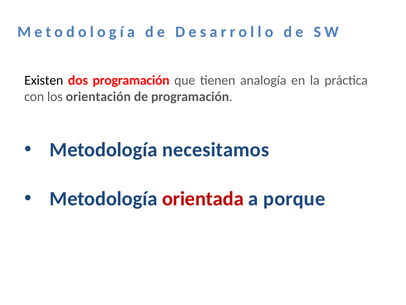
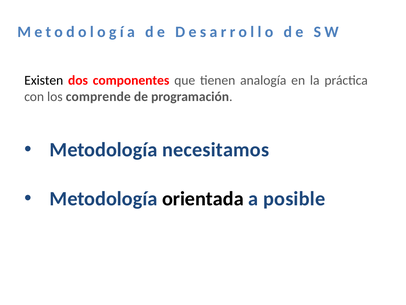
dos programación: programación -> componentes
orientación: orientación -> comprende
orientada colour: red -> black
porque: porque -> posible
